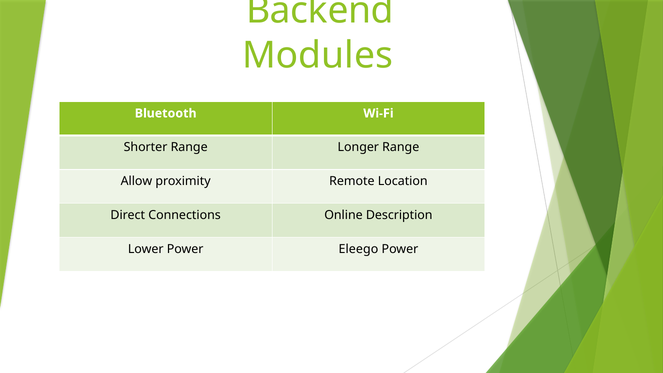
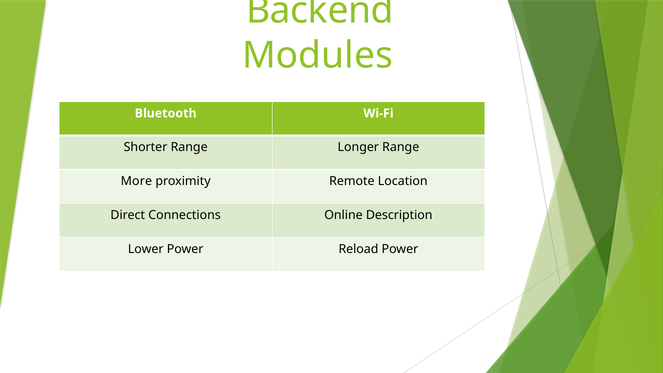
Allow: Allow -> More
Eleego: Eleego -> Reload
